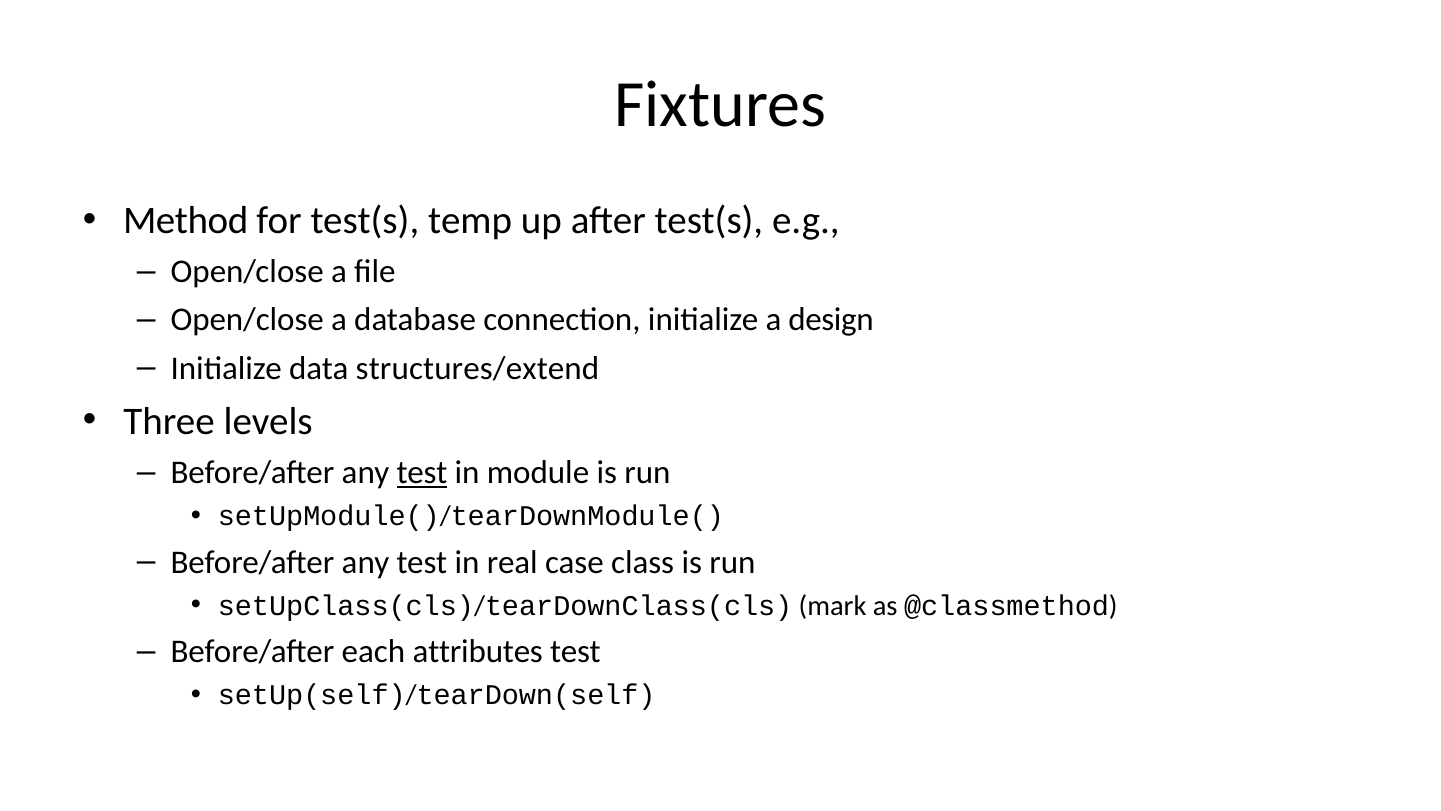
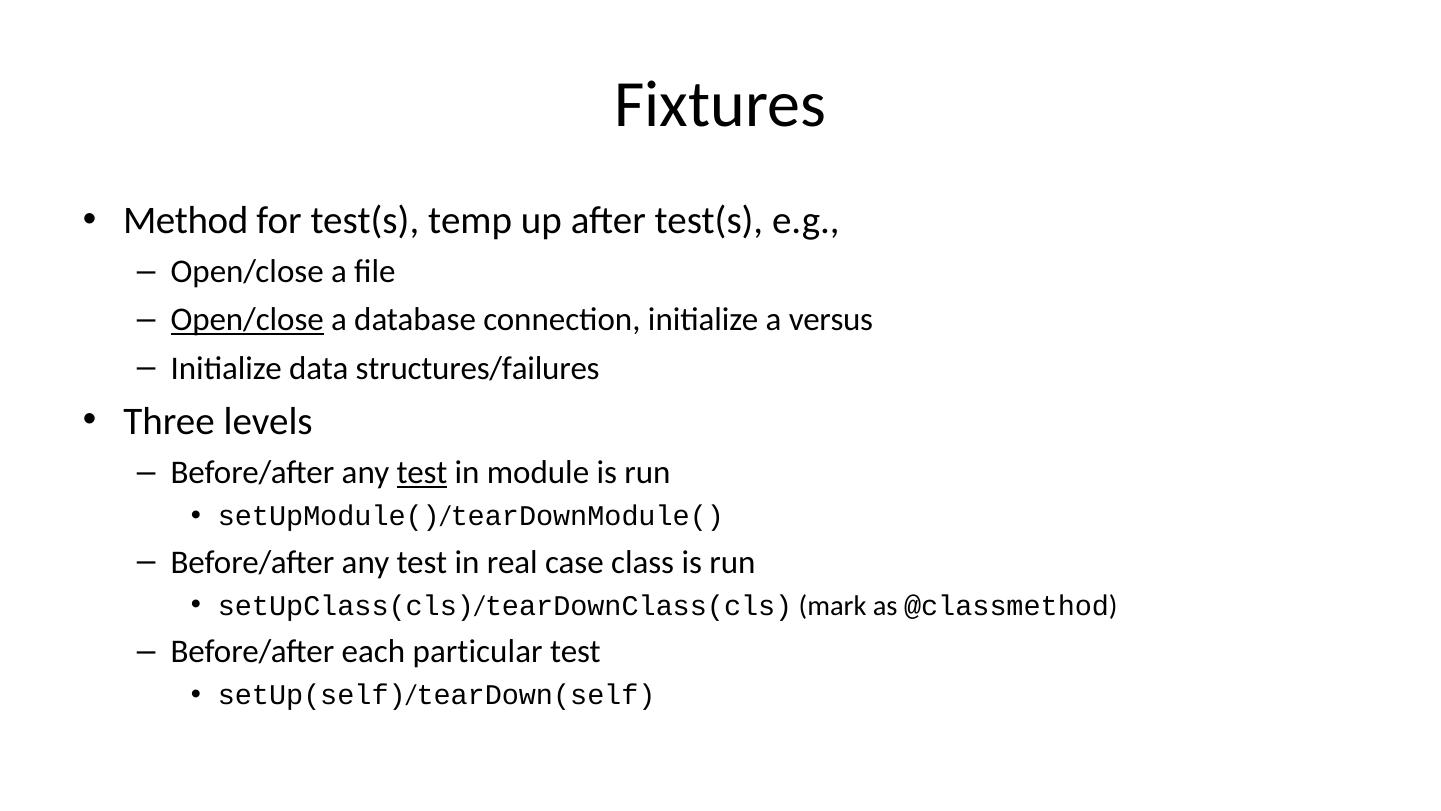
Open/close at (247, 320) underline: none -> present
design: design -> versus
structures/extend: structures/extend -> structures/failures
attributes: attributes -> particular
